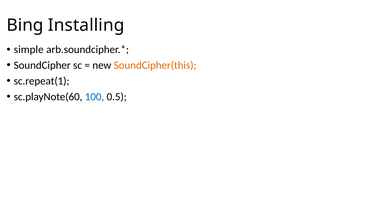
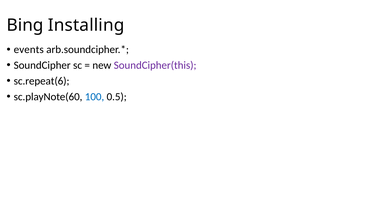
simple: simple -> events
SoundCipher(this colour: orange -> purple
sc.repeat(1: sc.repeat(1 -> sc.repeat(6
